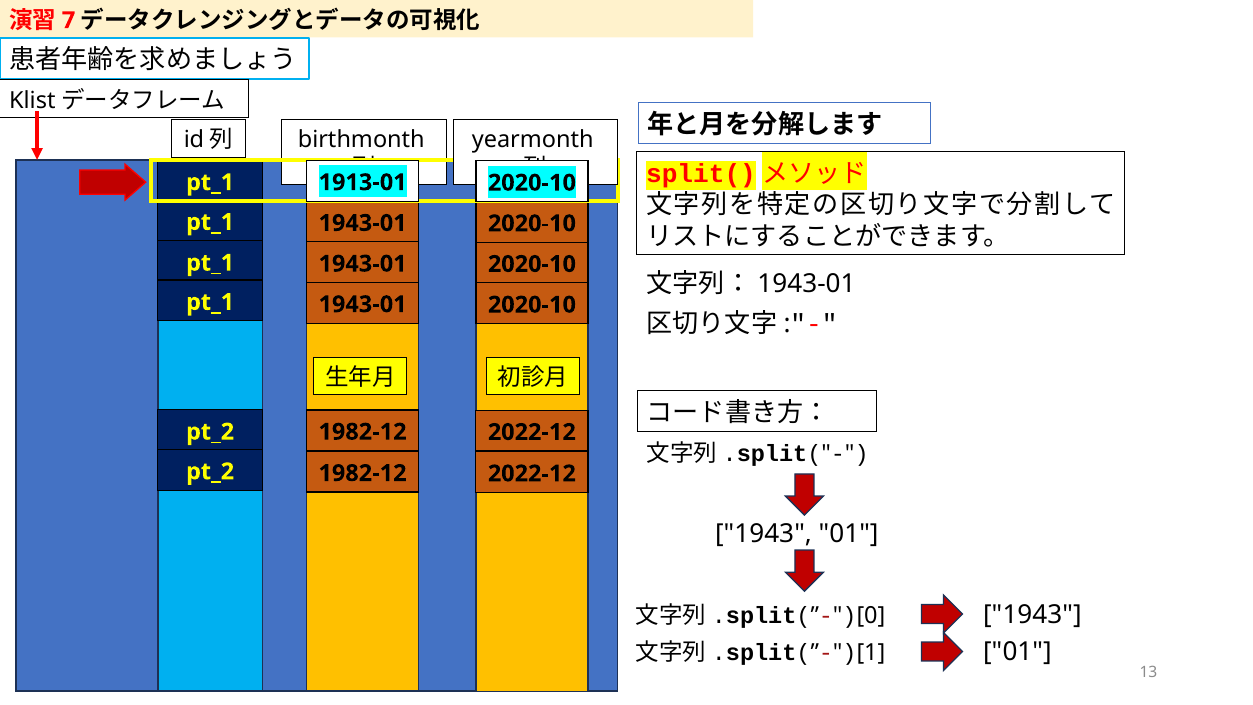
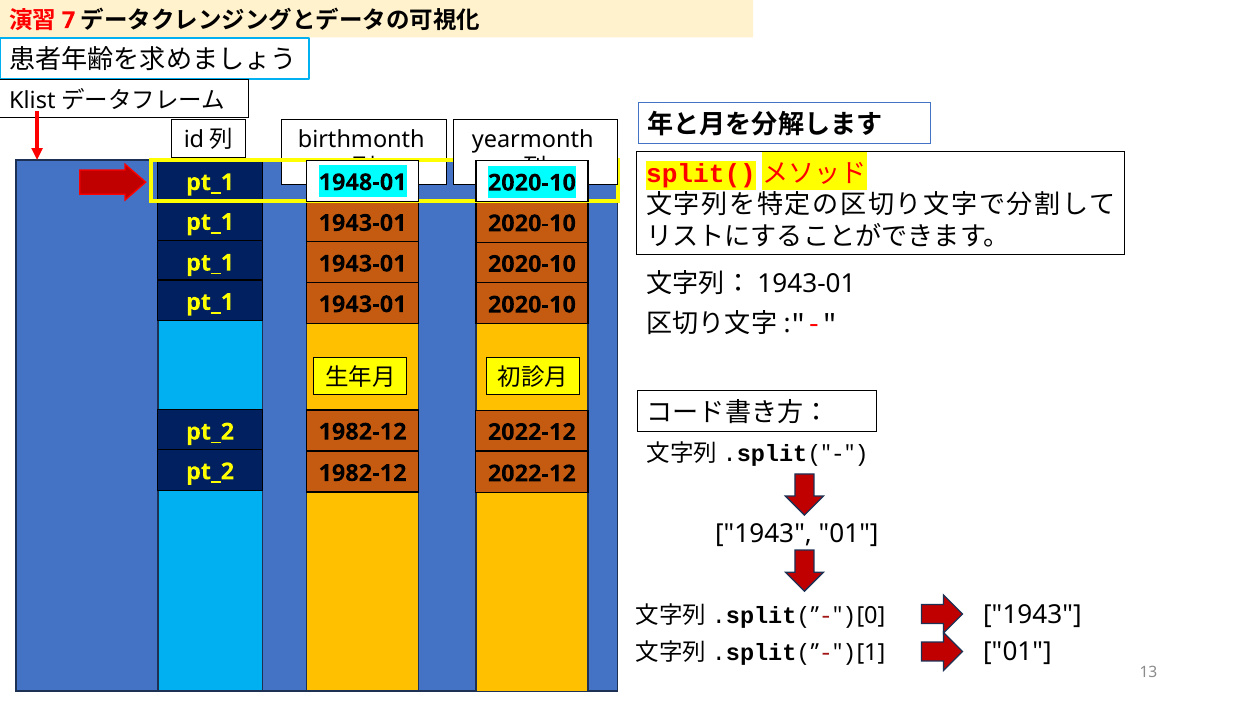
1913-01: 1913-01 -> 1948-01
